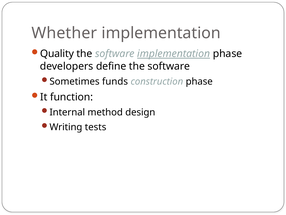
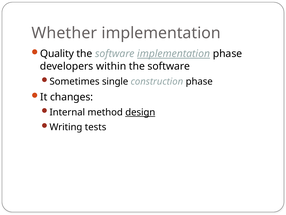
define: define -> within
funds: funds -> single
function: function -> changes
design underline: none -> present
